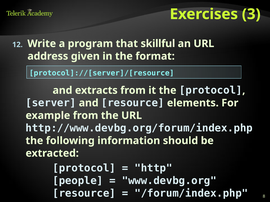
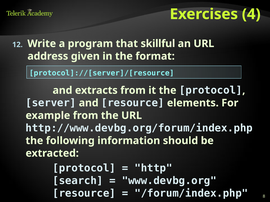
3: 3 -> 4
people: people -> search
